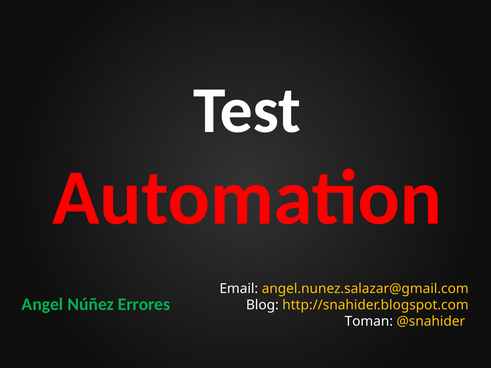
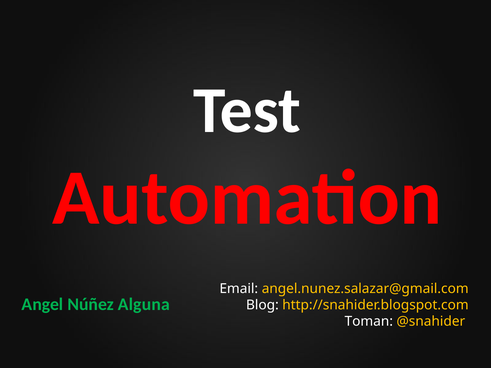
Errores: Errores -> Alguna
